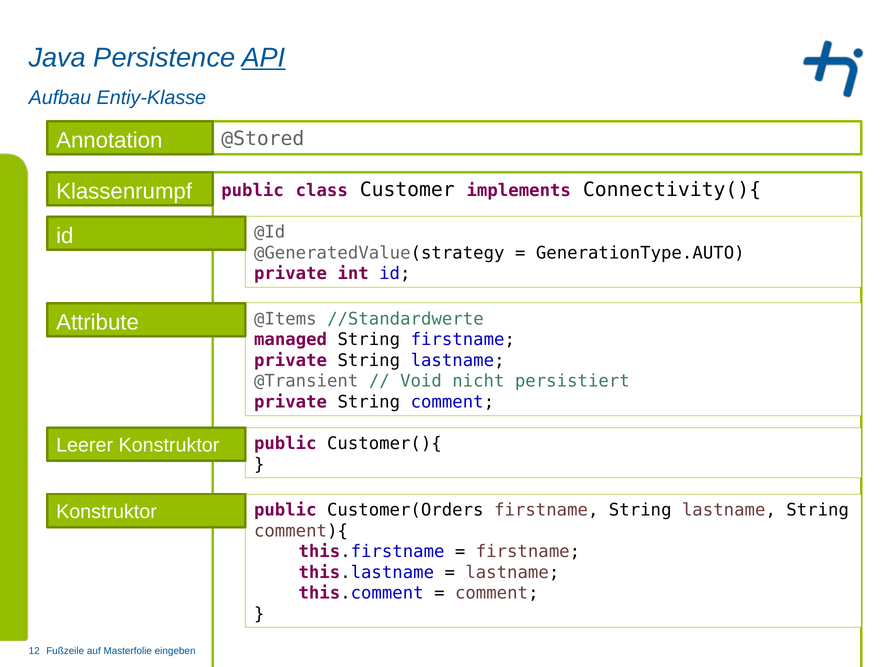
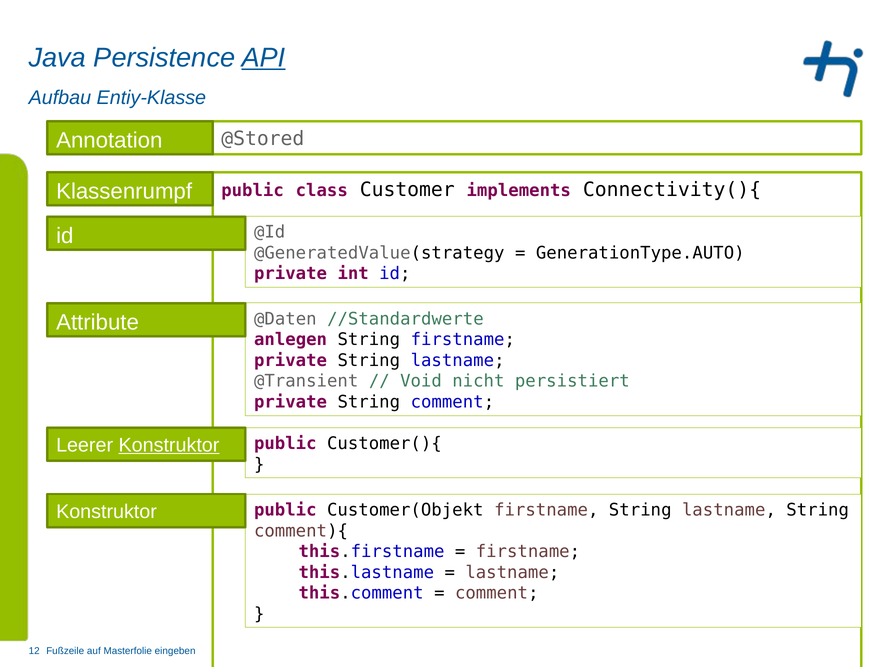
@Items: @Items -> @Daten
managed: managed -> anlegen
Konstruktor at (169, 445) underline: none -> present
Customer(Orders: Customer(Orders -> Customer(Objekt
